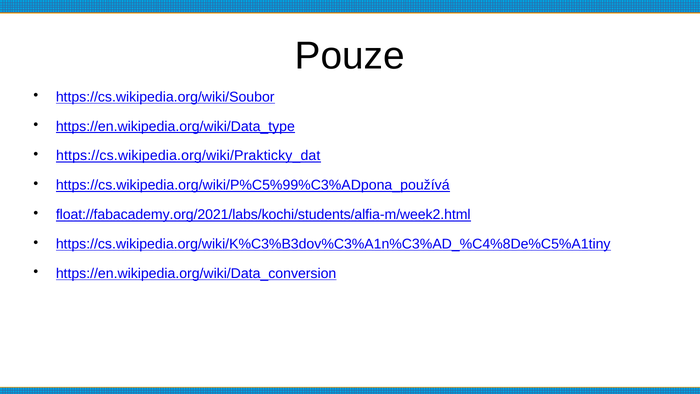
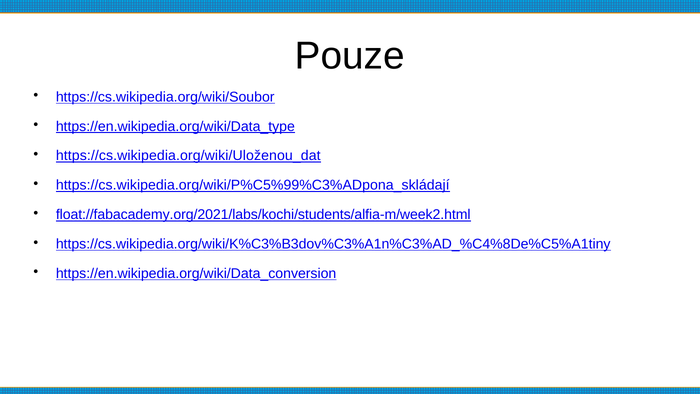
https://cs.wikipedia.org/wiki/Prakticky_dat: https://cs.wikipedia.org/wiki/Prakticky_dat -> https://cs.wikipedia.org/wiki/Uloženou_dat
https://cs.wikipedia.org/wiki/P%C5%99%C3%ADpona_používá: https://cs.wikipedia.org/wiki/P%C5%99%C3%ADpona_používá -> https://cs.wikipedia.org/wiki/P%C5%99%C3%ADpona_skládají
